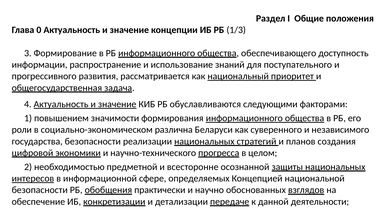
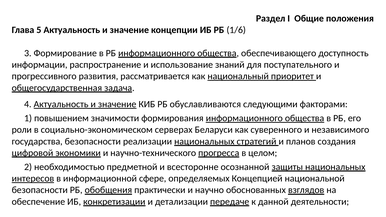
0: 0 -> 5
1/3: 1/3 -> 1/6
различна: различна -> серверах
